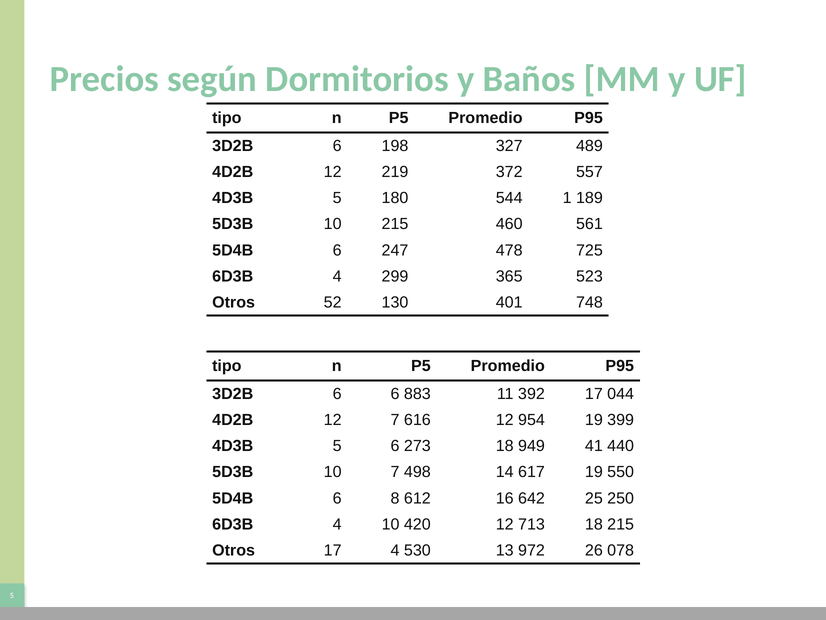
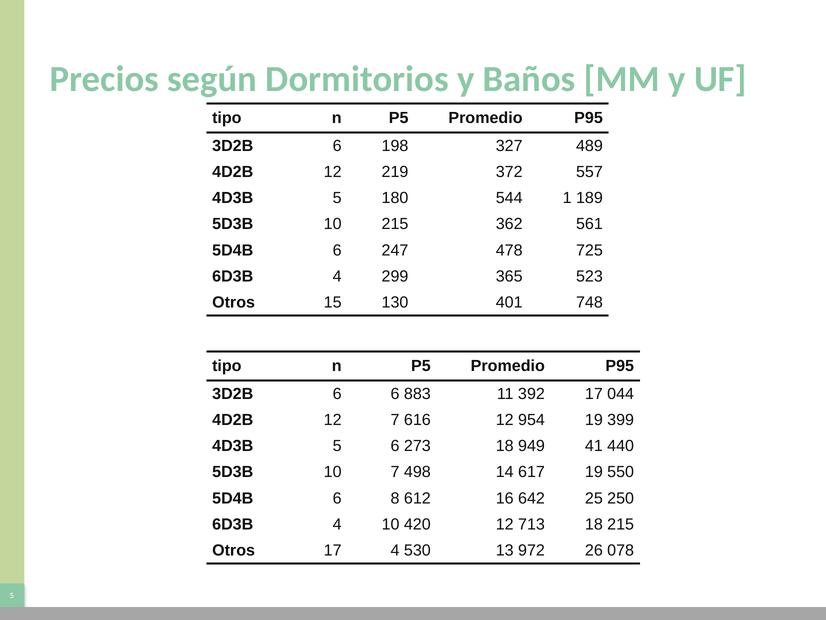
460: 460 -> 362
52: 52 -> 15
